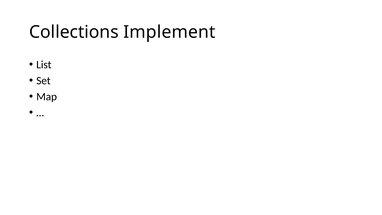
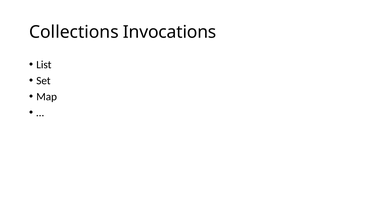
Implement: Implement -> Invocations
